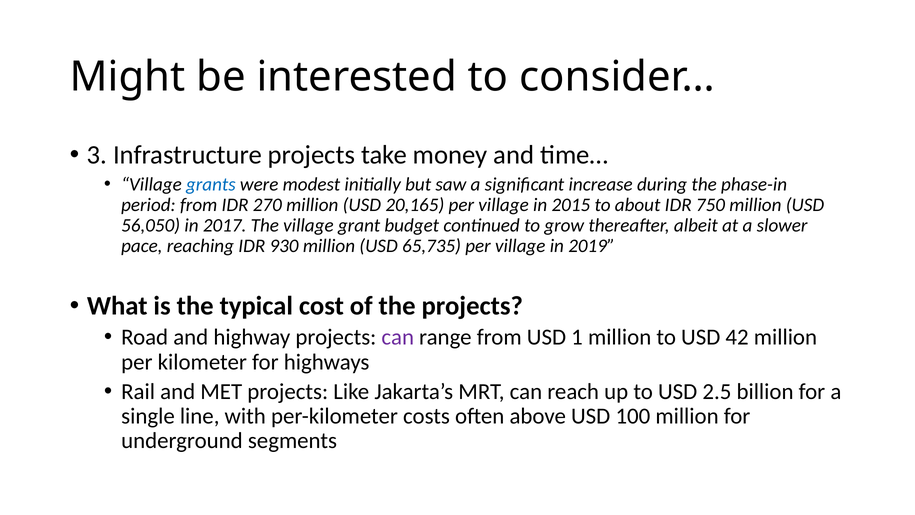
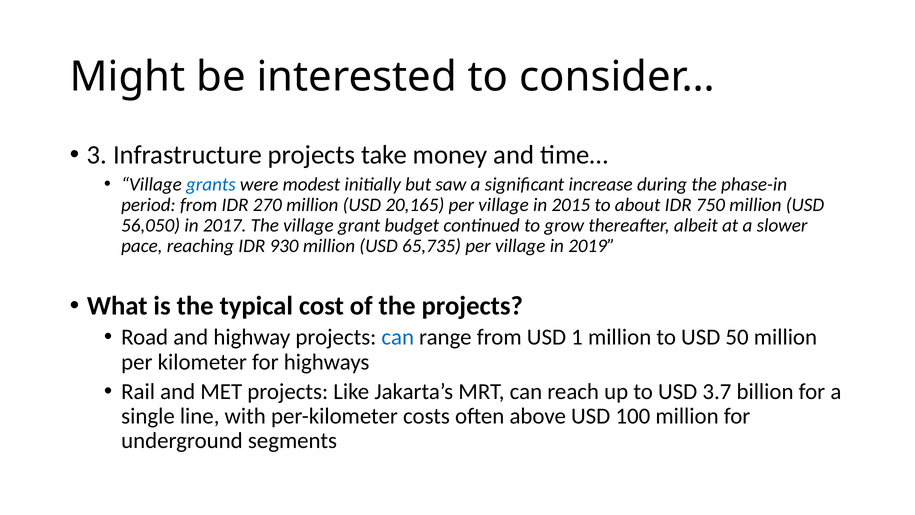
can at (398, 337) colour: purple -> blue
42: 42 -> 50
2.5: 2.5 -> 3.7
